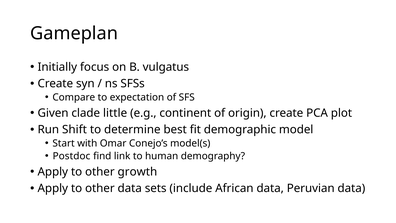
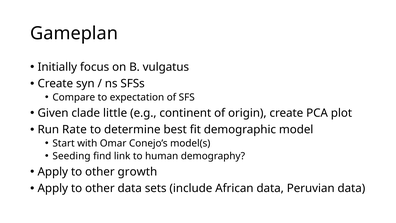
Shift: Shift -> Rate
Postdoc: Postdoc -> Seeding
